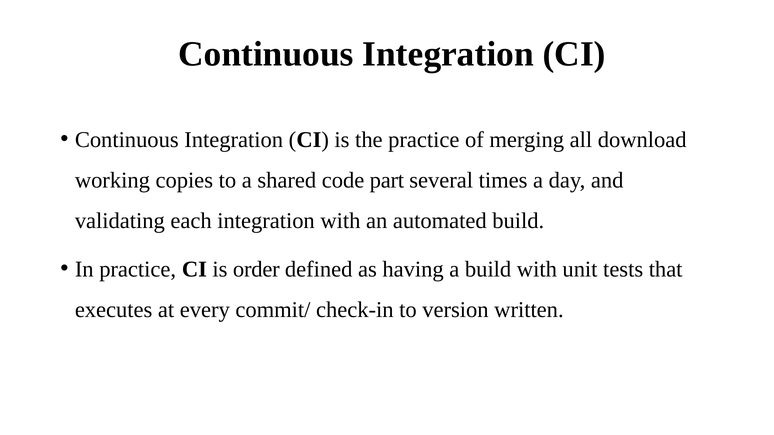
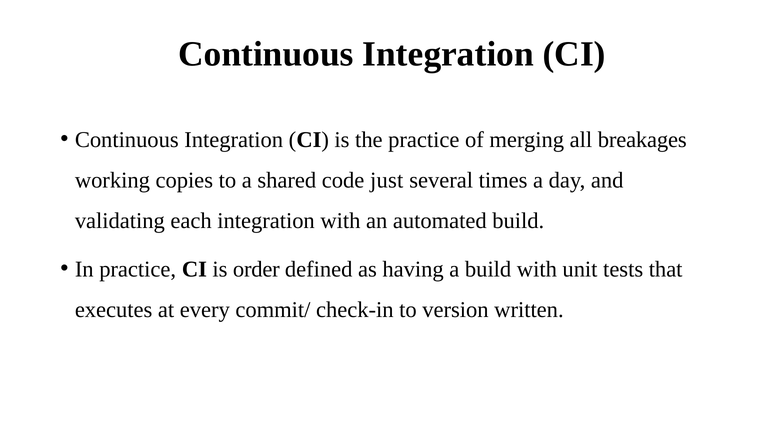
download: download -> breakages
part: part -> just
